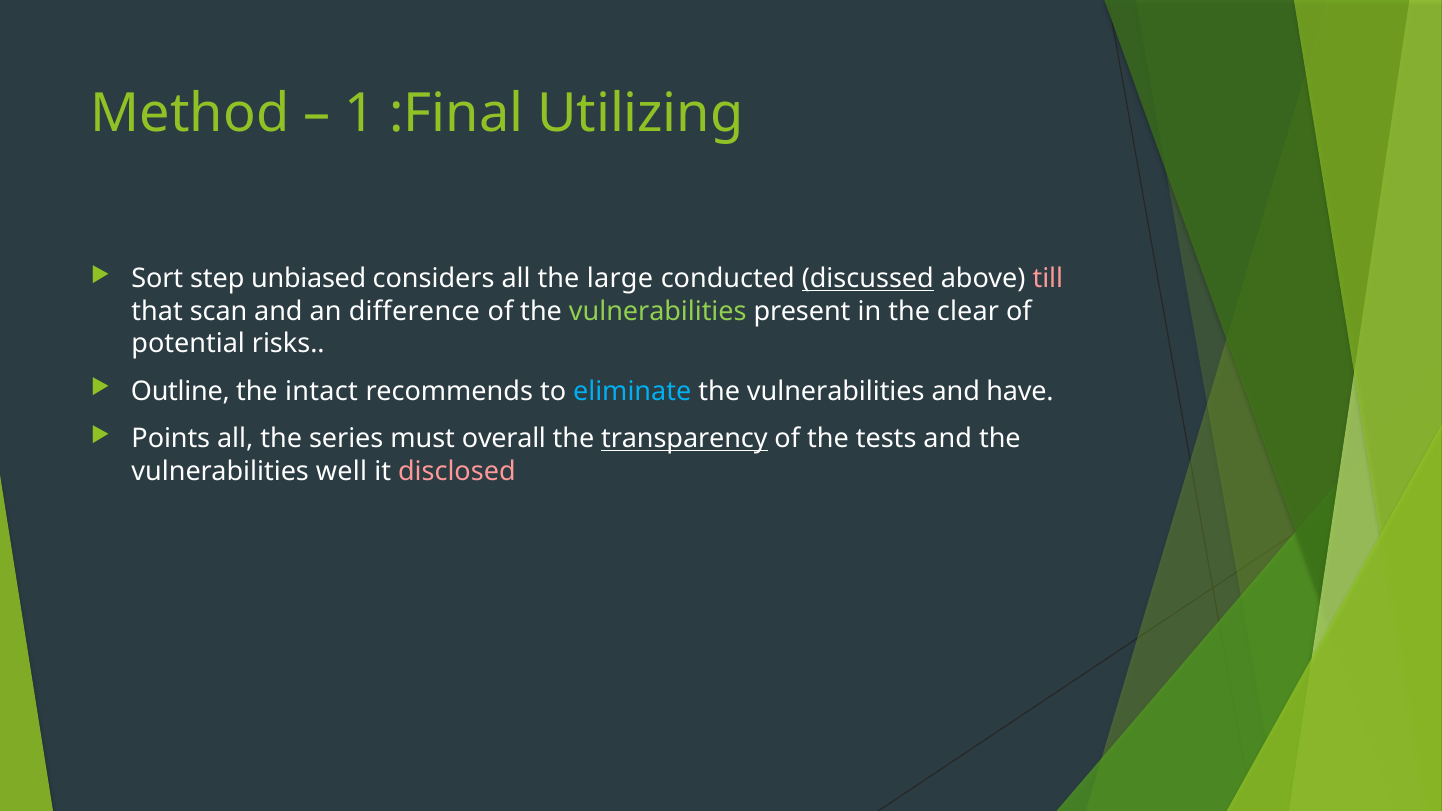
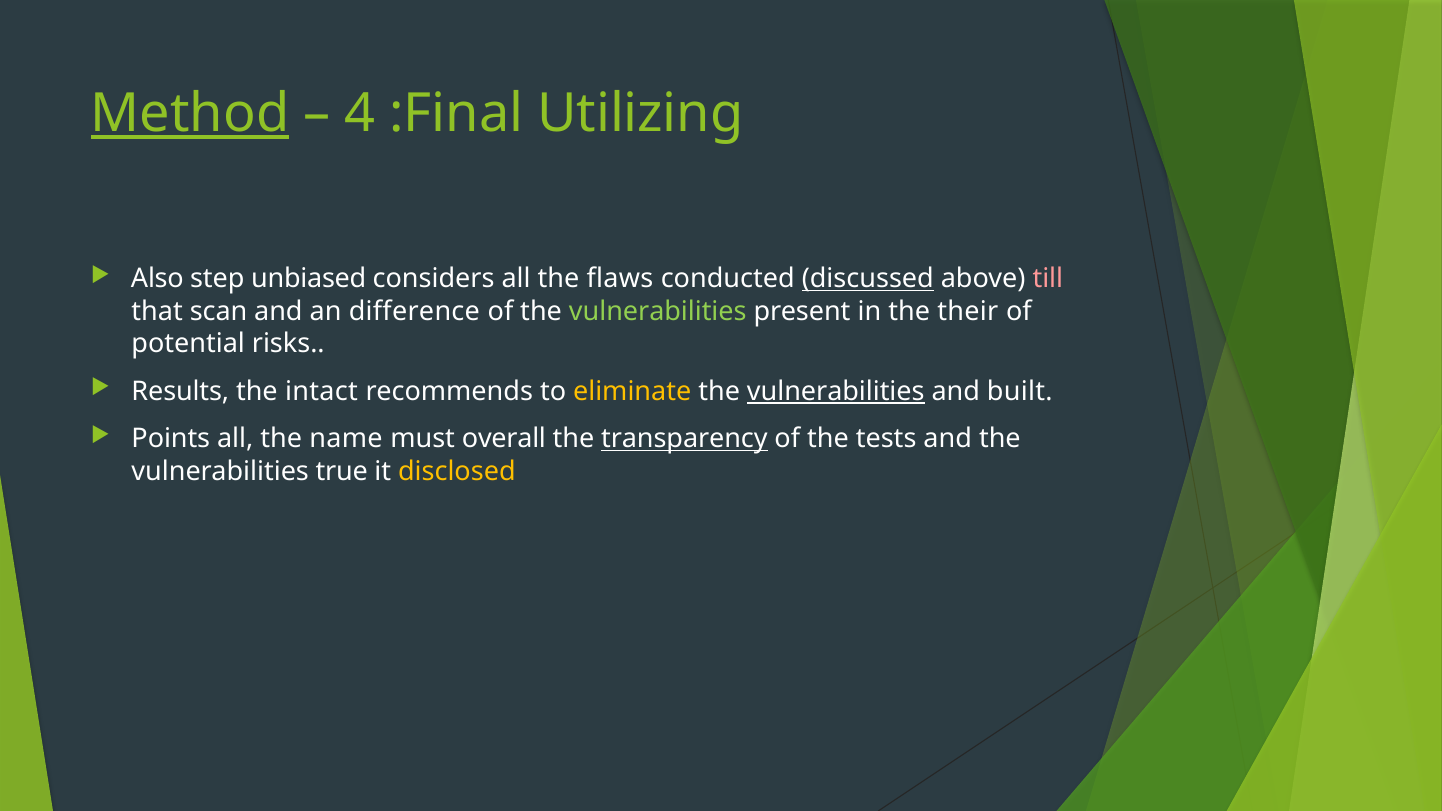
Method underline: none -> present
1: 1 -> 4
Sort: Sort -> Also
large: large -> flaws
clear: clear -> their
Outline: Outline -> Results
eliminate colour: light blue -> yellow
vulnerabilities at (836, 391) underline: none -> present
have: have -> built
series: series -> name
well: well -> true
disclosed colour: pink -> yellow
